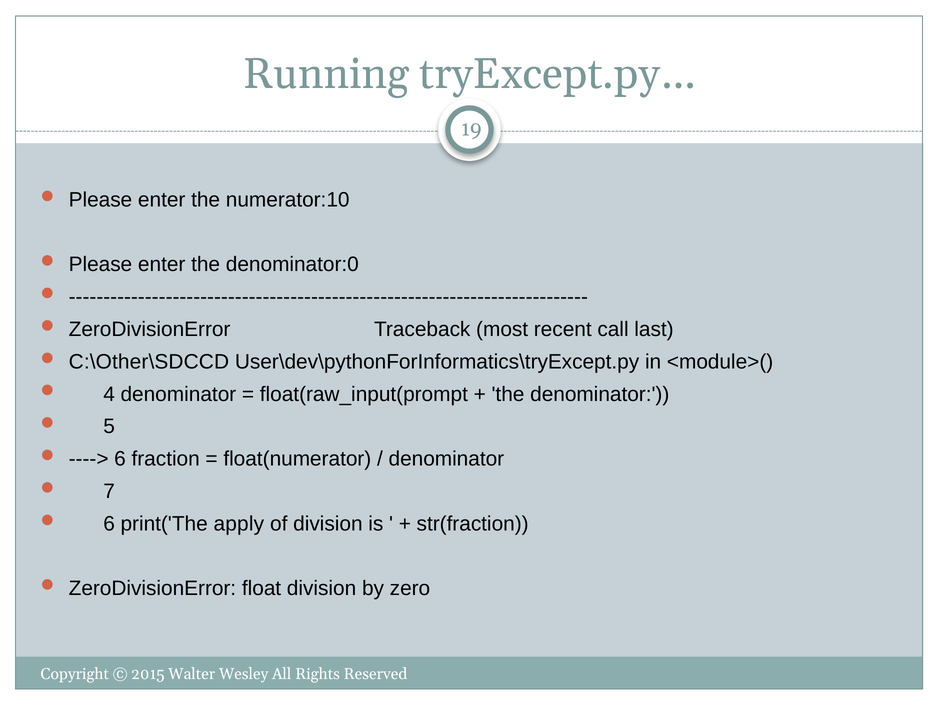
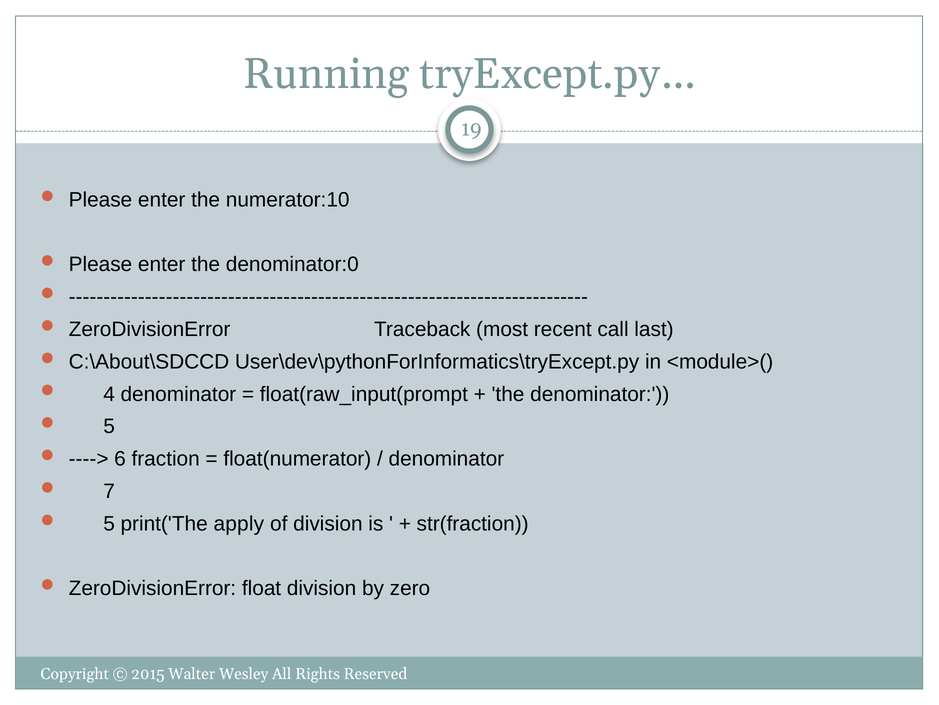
C:\Other\SDCCD: C:\Other\SDCCD -> C:\About\SDCCD
6 at (109, 523): 6 -> 5
